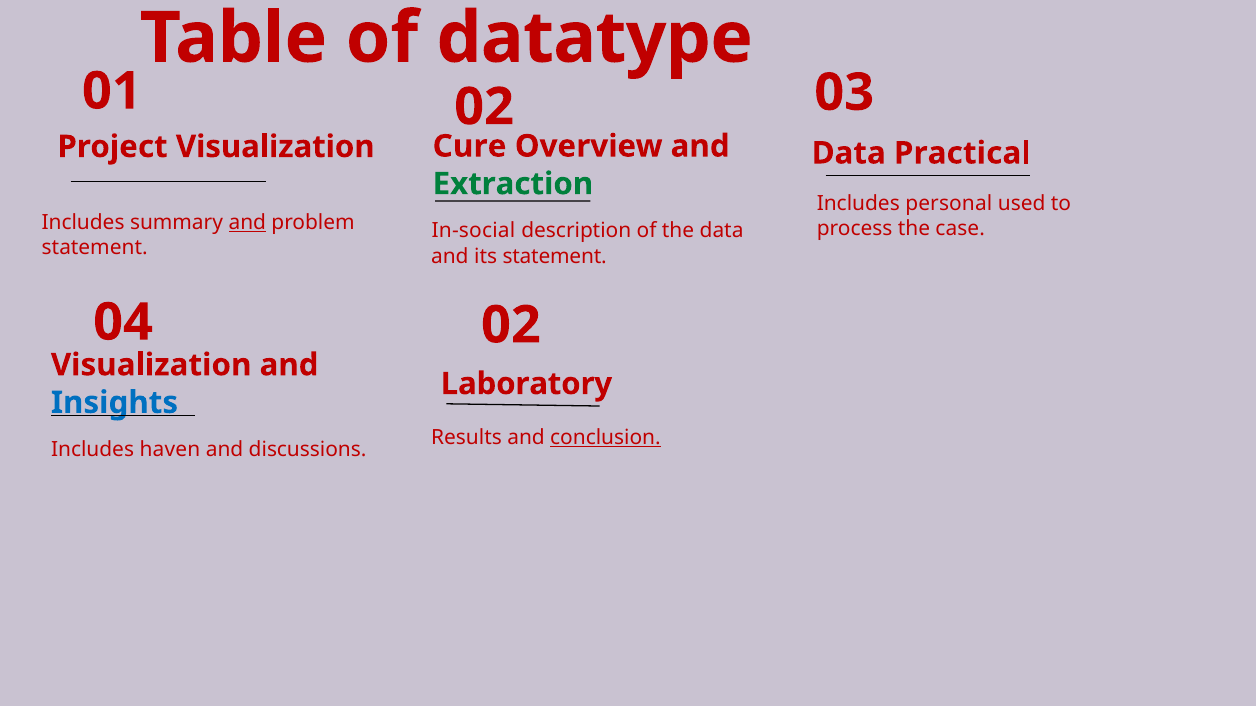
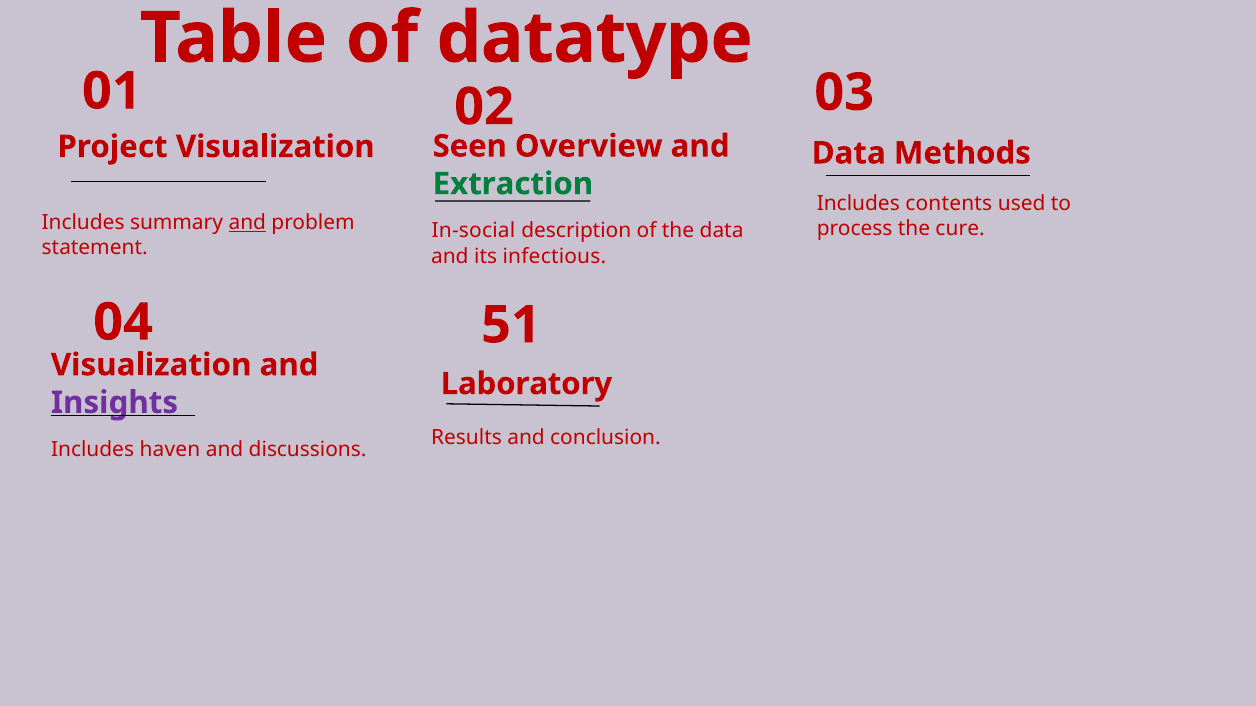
Cure: Cure -> Seen
Practical: Practical -> Methods
personal: personal -> contents
case: case -> cure
its statement: statement -> infectious
04 02: 02 -> 51
Insights colour: blue -> purple
conclusion underline: present -> none
